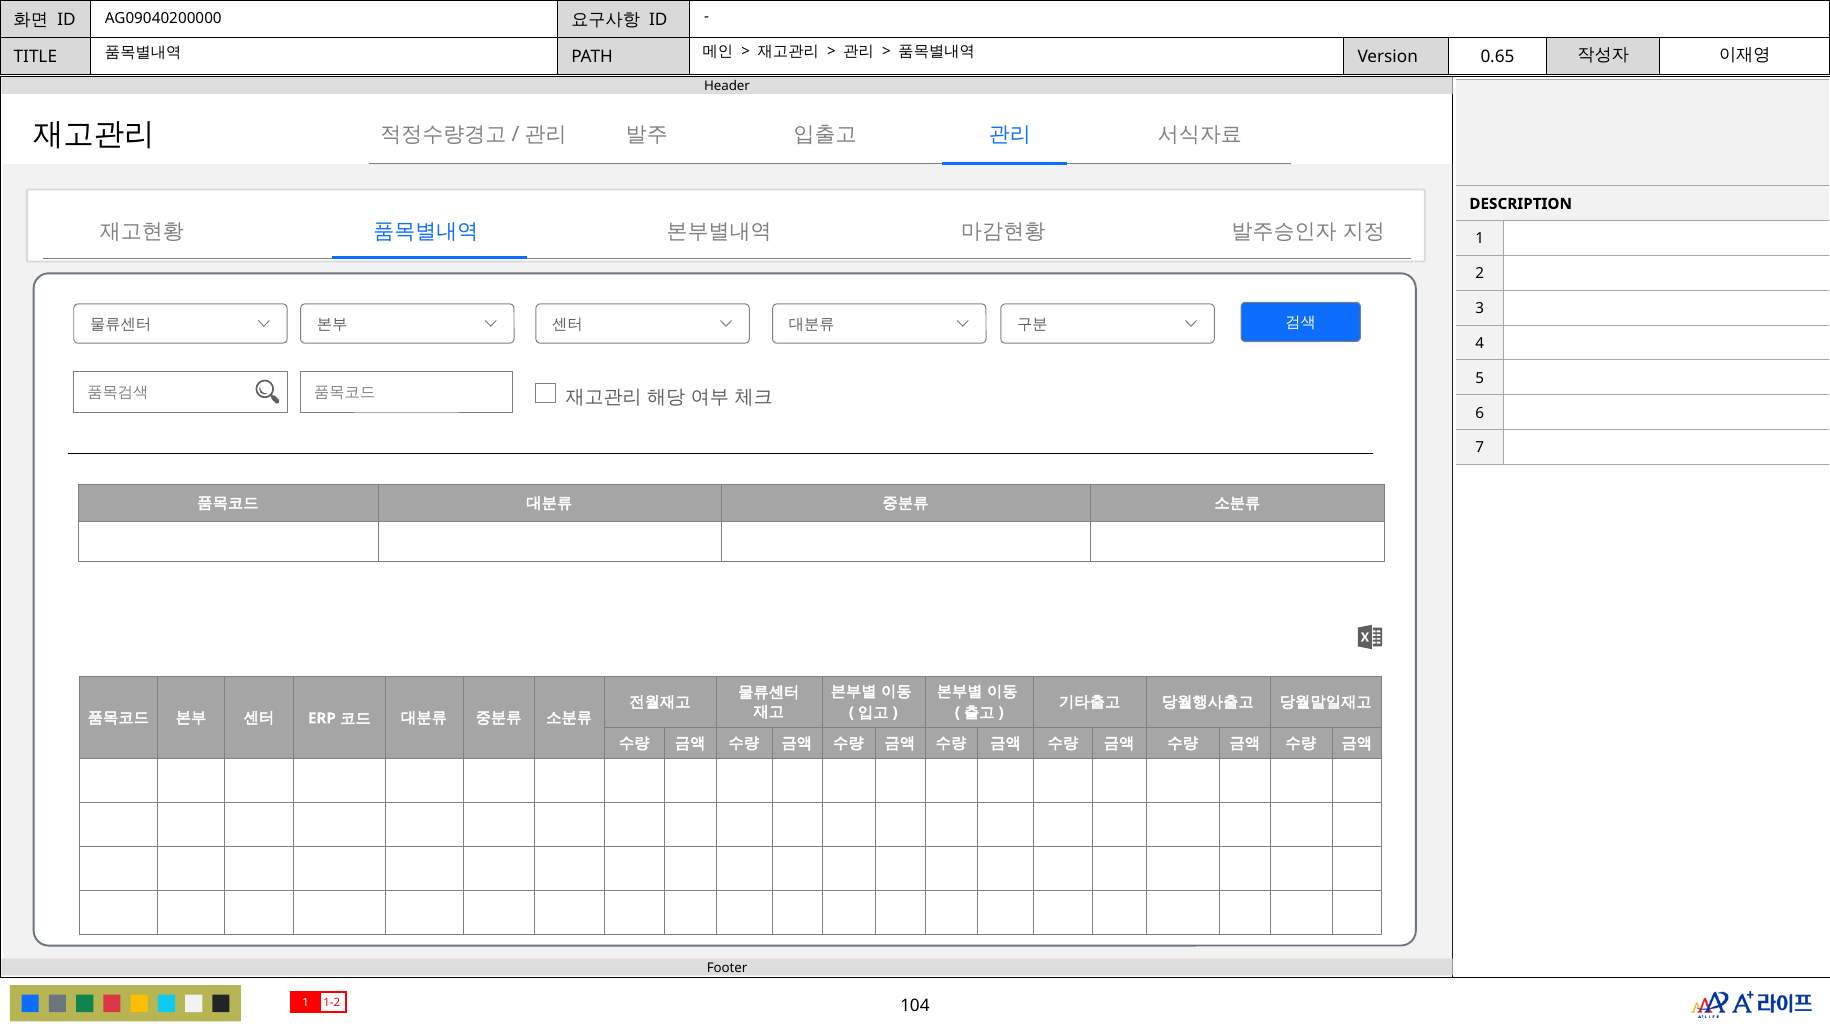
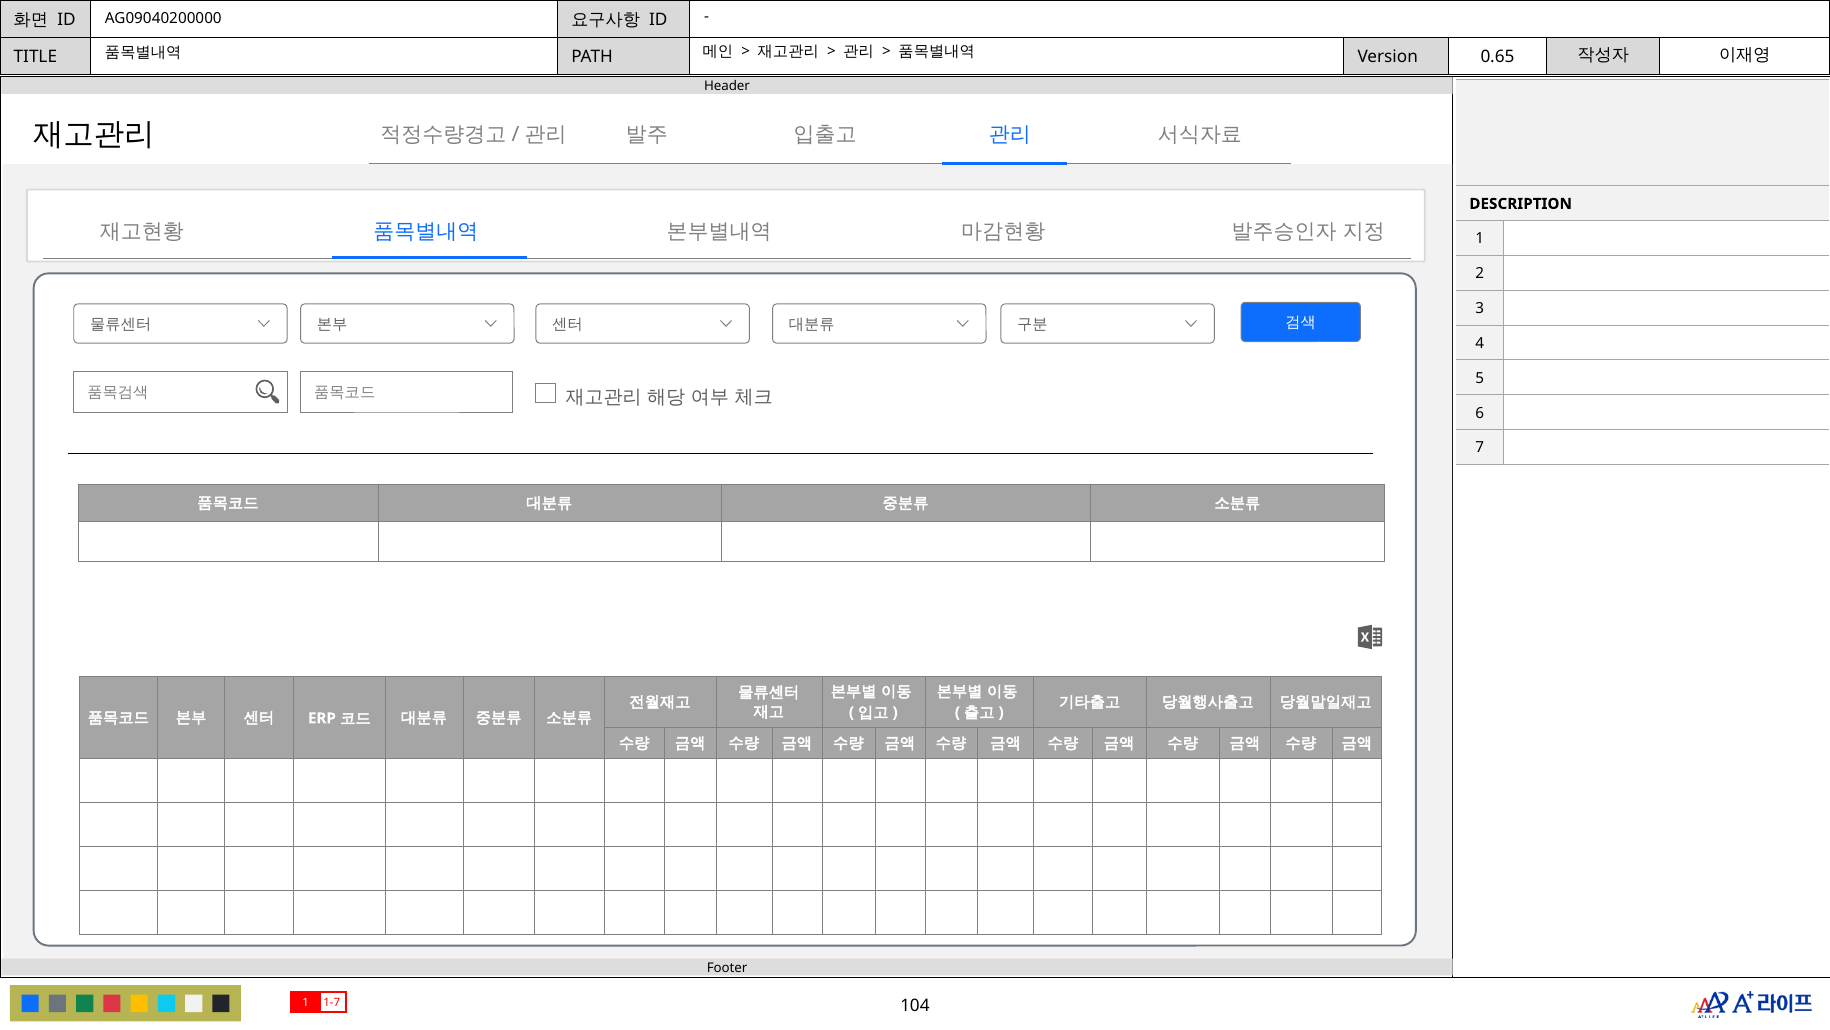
1-2: 1-2 -> 1-7
